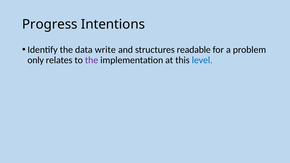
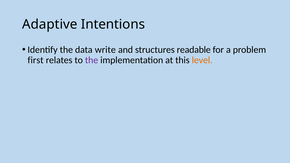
Progress: Progress -> Adaptive
only: only -> first
level colour: blue -> orange
